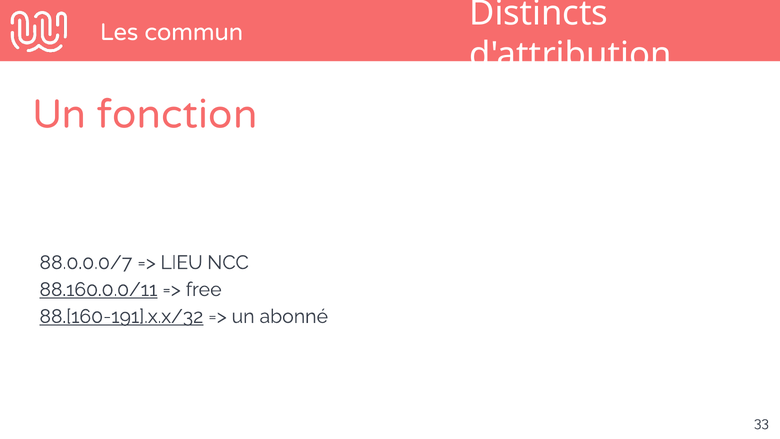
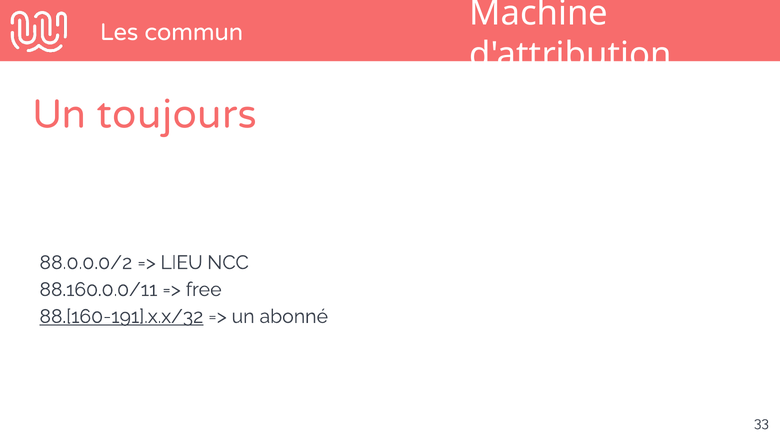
Distincts: Distincts -> Machine
fonction: fonction -> toujours
88.0.0.0/7: 88.0.0.0/7 -> 88.0.0.0/2
88.160.0.0/11 underline: present -> none
